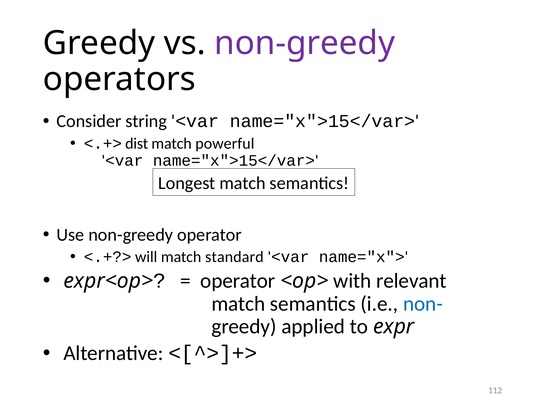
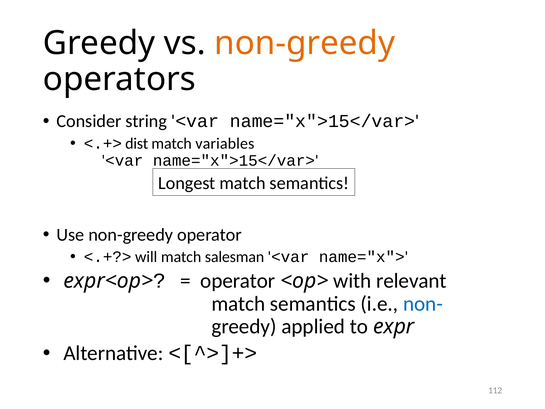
non-greedy at (305, 43) colour: purple -> orange
powerful: powerful -> variables
standard: standard -> salesman
